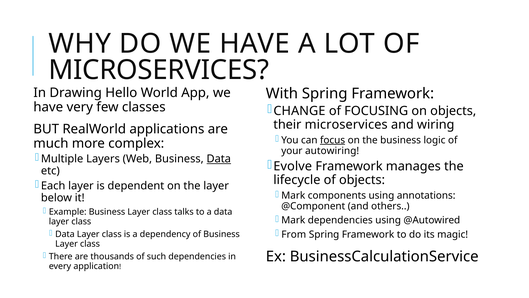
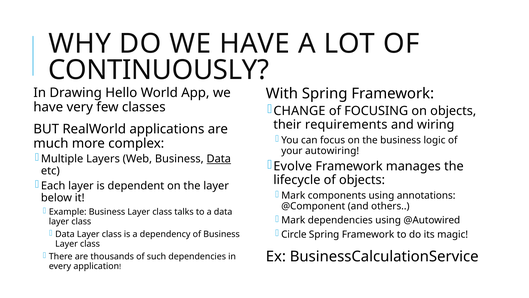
MICROSERVICES at (159, 70): MICROSERVICES -> CONTINUOUSLY
their microservices: microservices -> requirements
focus underline: present -> none
From: From -> Circle
